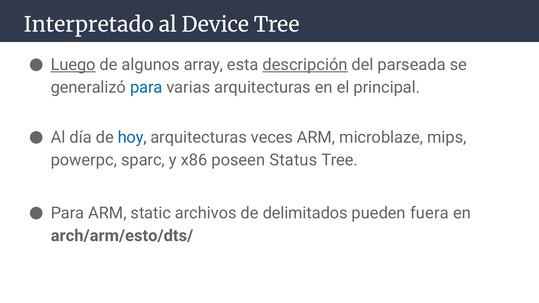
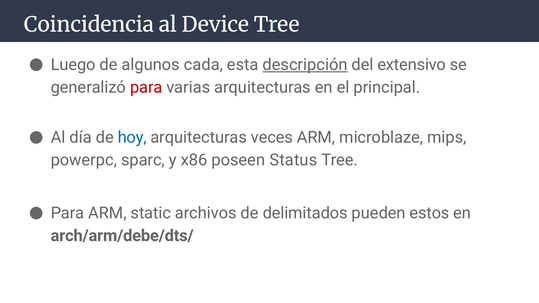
Interpretado: Interpretado -> Coincidencia
Luego underline: present -> none
array: array -> cada
parseada: parseada -> extensivo
para at (146, 88) colour: blue -> red
fuera: fuera -> estos
arch/arm/esto/dts/: arch/arm/esto/dts/ -> arch/arm/debe/dts/
